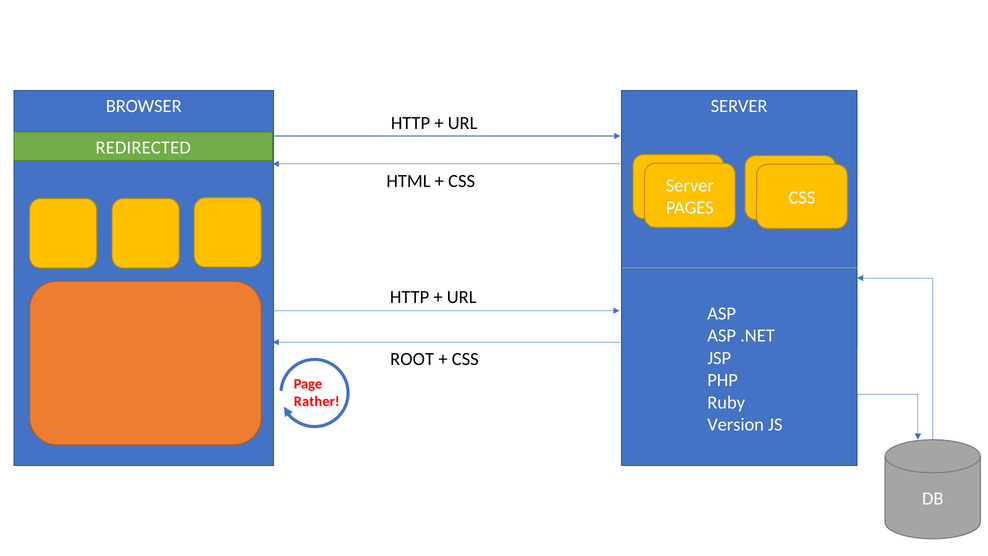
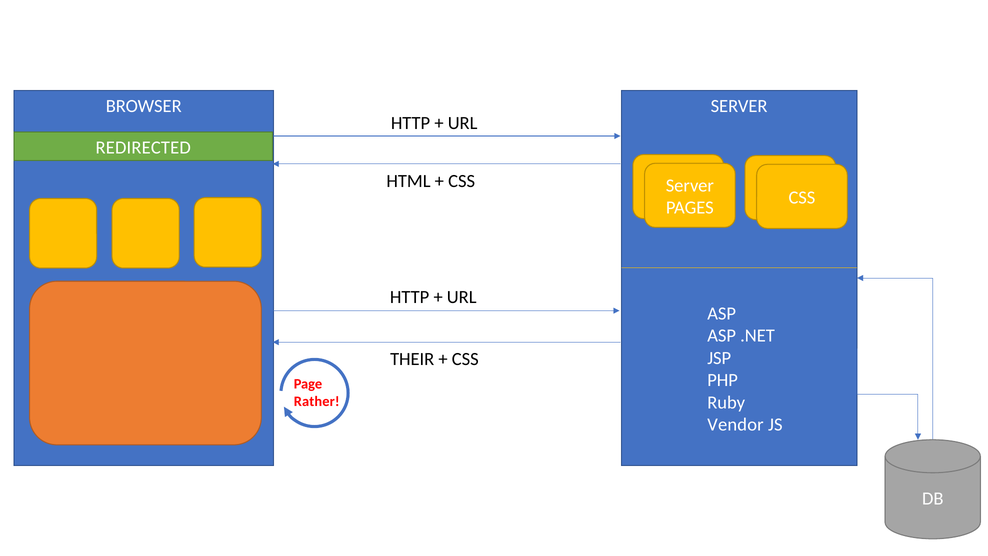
ROOT: ROOT -> THEIR
Version: Version -> Vendor
